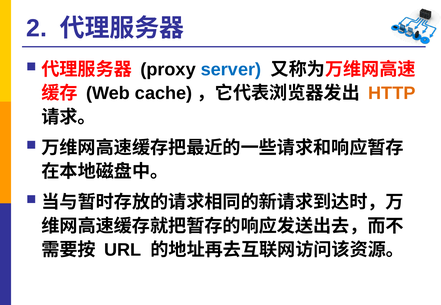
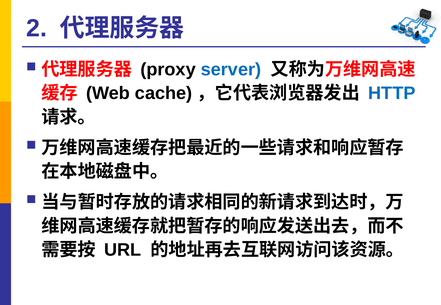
HTTP colour: orange -> blue
